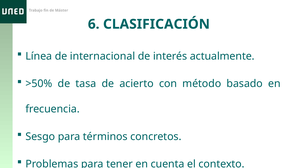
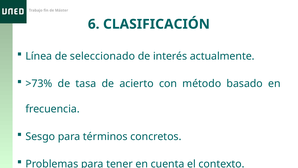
internacional: internacional -> seleccionado
>50%: >50% -> >73%
